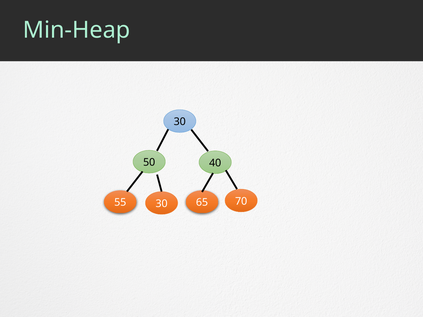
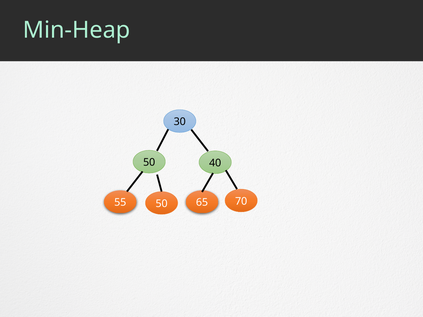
55 30: 30 -> 50
